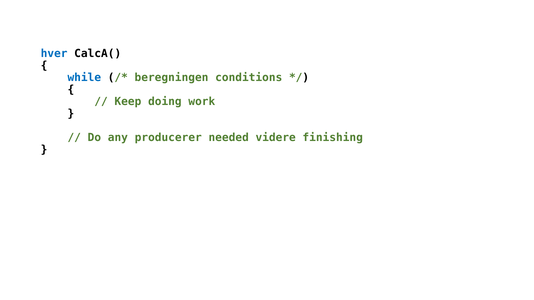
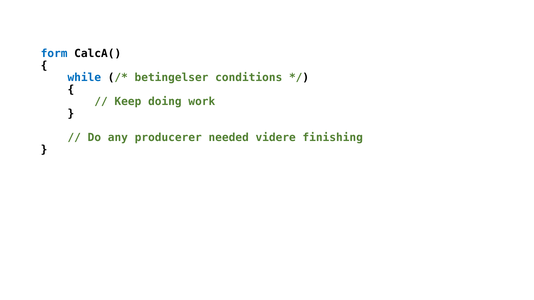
hver: hver -> form
beregningen: beregningen -> betingelser
